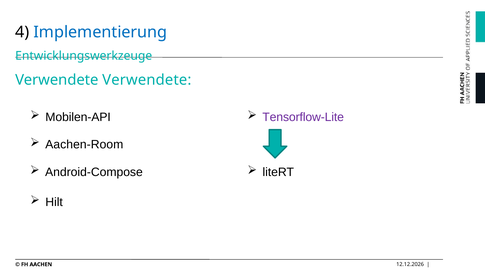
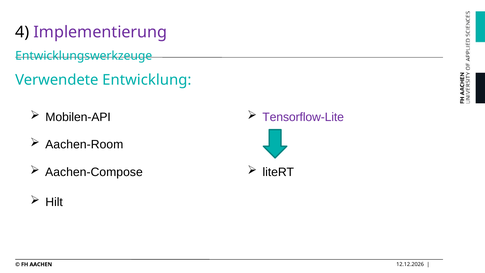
Implementierung colour: blue -> purple
Verwendete Verwendete: Verwendete -> Entwicklung
Android-Compose: Android-Compose -> Aachen-Compose
